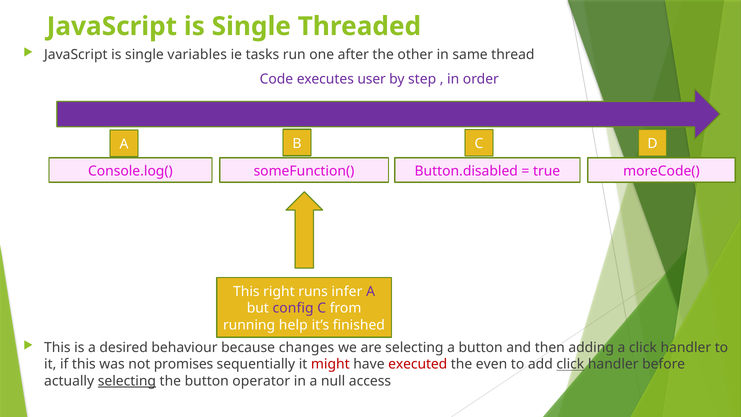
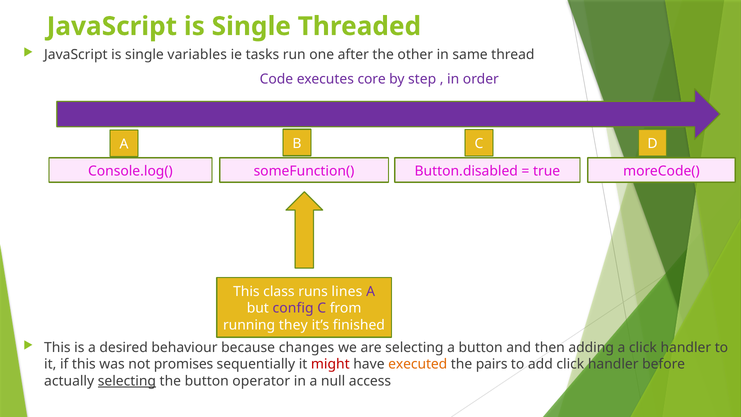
user: user -> core
right: right -> class
infer: infer -> lines
help: help -> they
executed colour: red -> orange
even: even -> pairs
click at (570, 364) underline: present -> none
